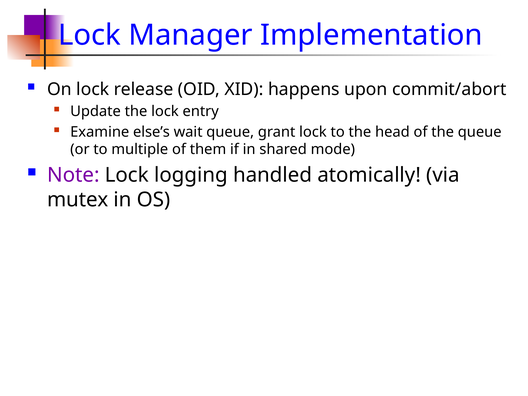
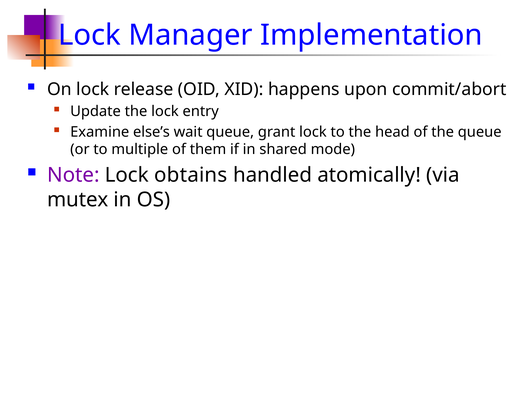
logging: logging -> obtains
